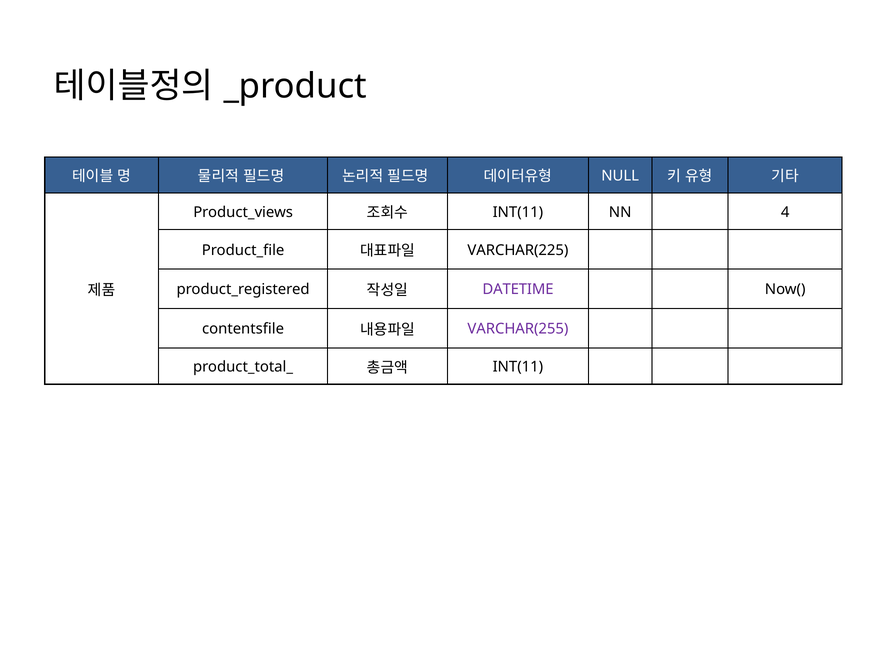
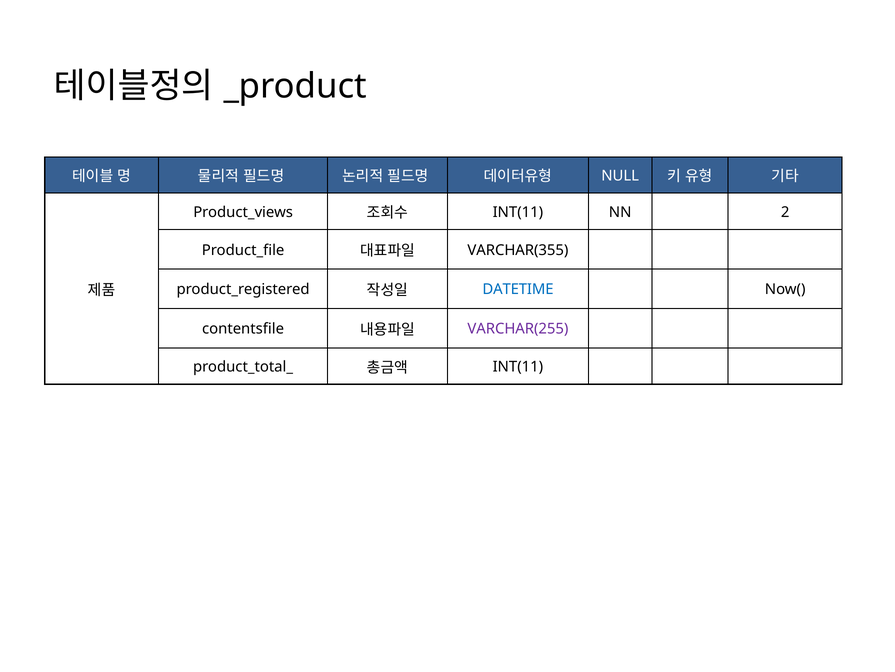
4: 4 -> 2
VARCHAR(225: VARCHAR(225 -> VARCHAR(355
DATETIME colour: purple -> blue
